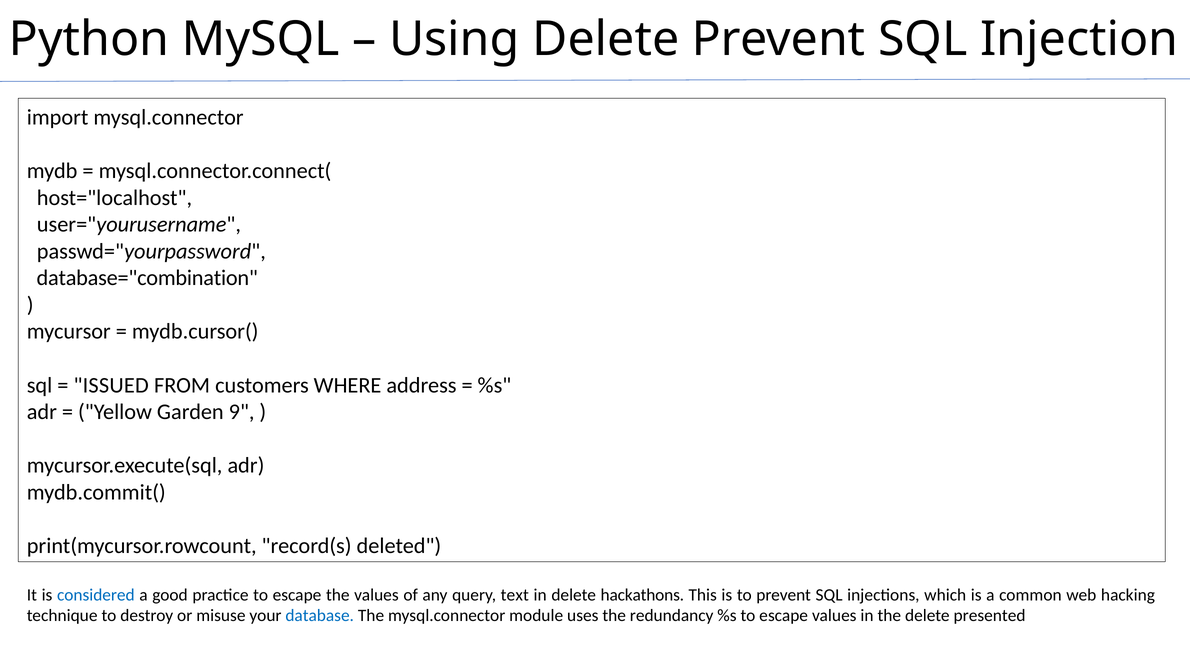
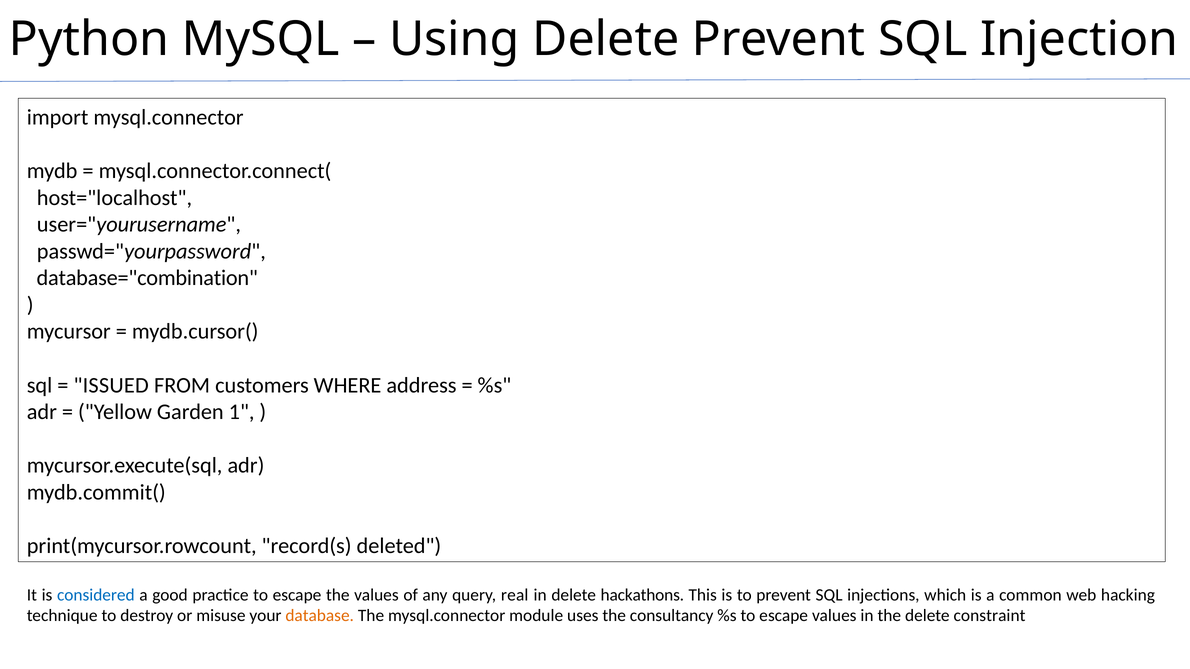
9: 9 -> 1
text: text -> real
database colour: blue -> orange
redundancy: redundancy -> consultancy
presented: presented -> constraint
